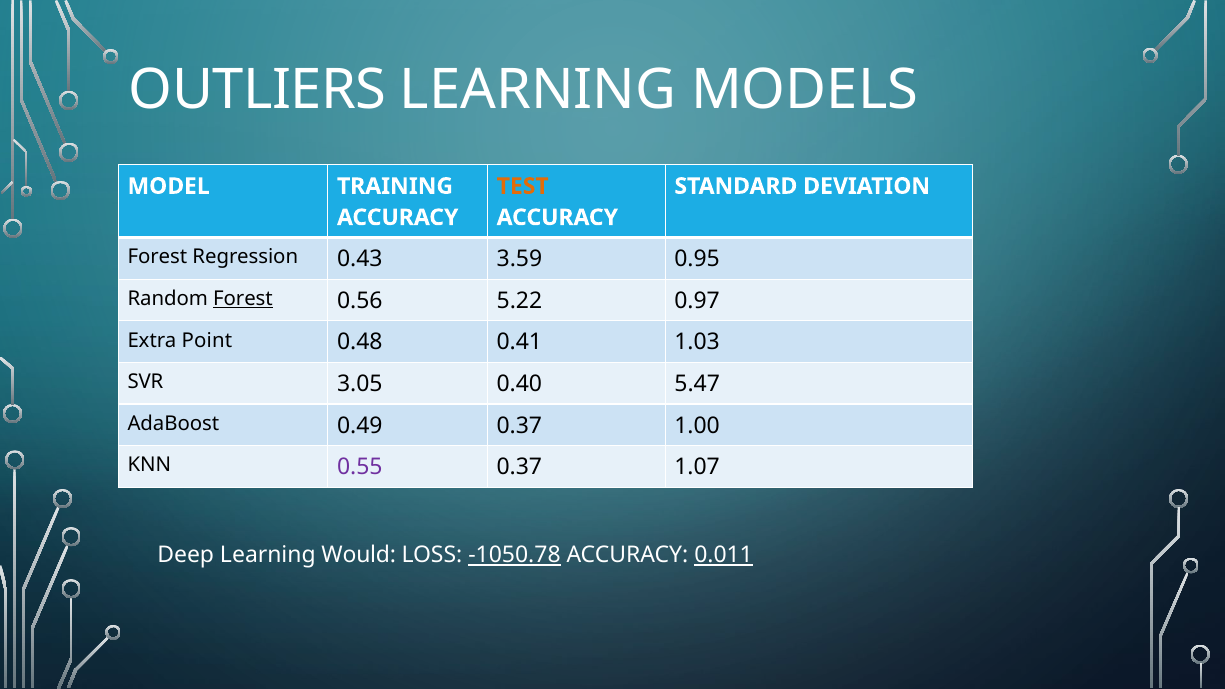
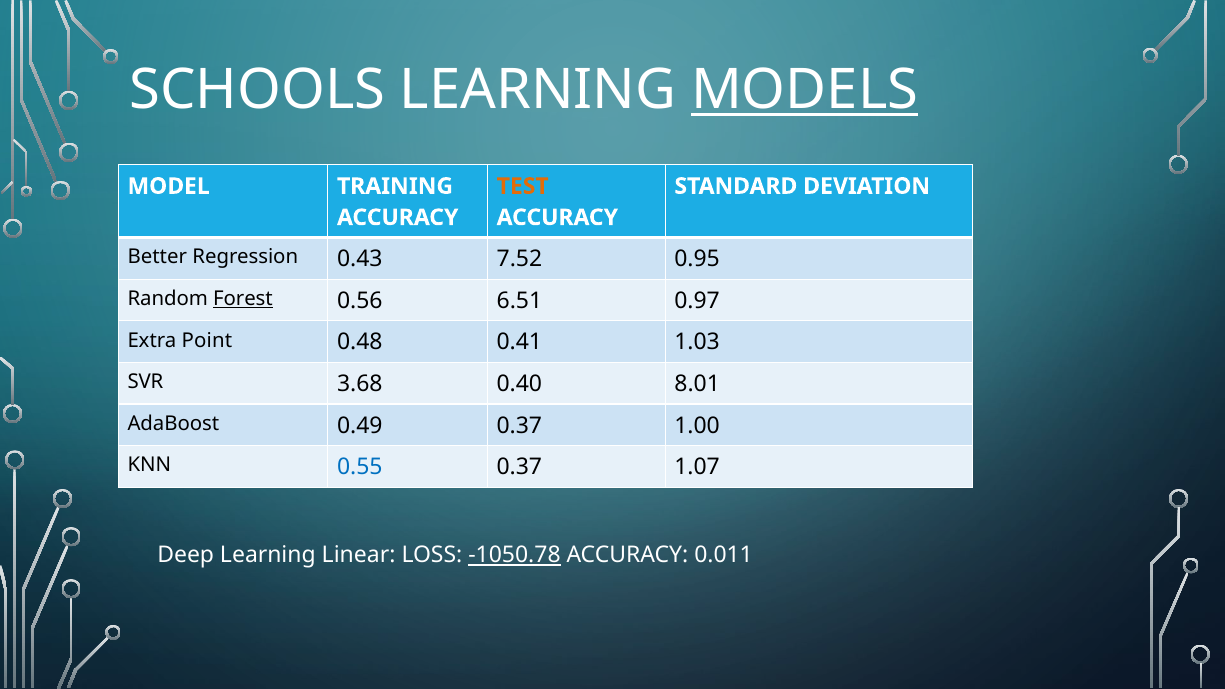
OUTLIERS: OUTLIERS -> SCHOOLS
MODELS underline: none -> present
Forest at (157, 257): Forest -> Better
3.59: 3.59 -> 7.52
5.22: 5.22 -> 6.51
3.05: 3.05 -> 3.68
5.47: 5.47 -> 8.01
0.55 colour: purple -> blue
Would: Would -> Linear
0.011 underline: present -> none
